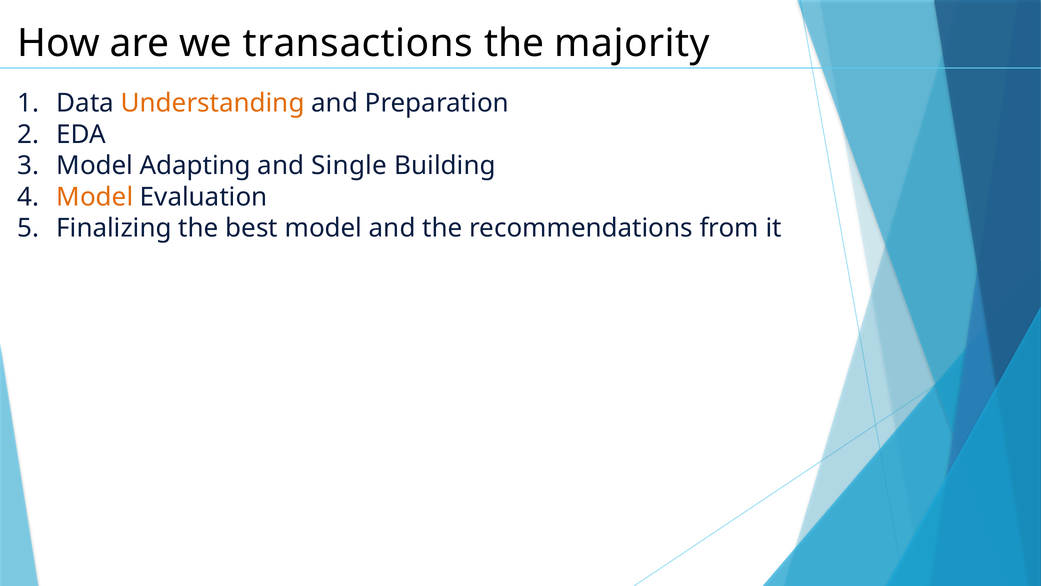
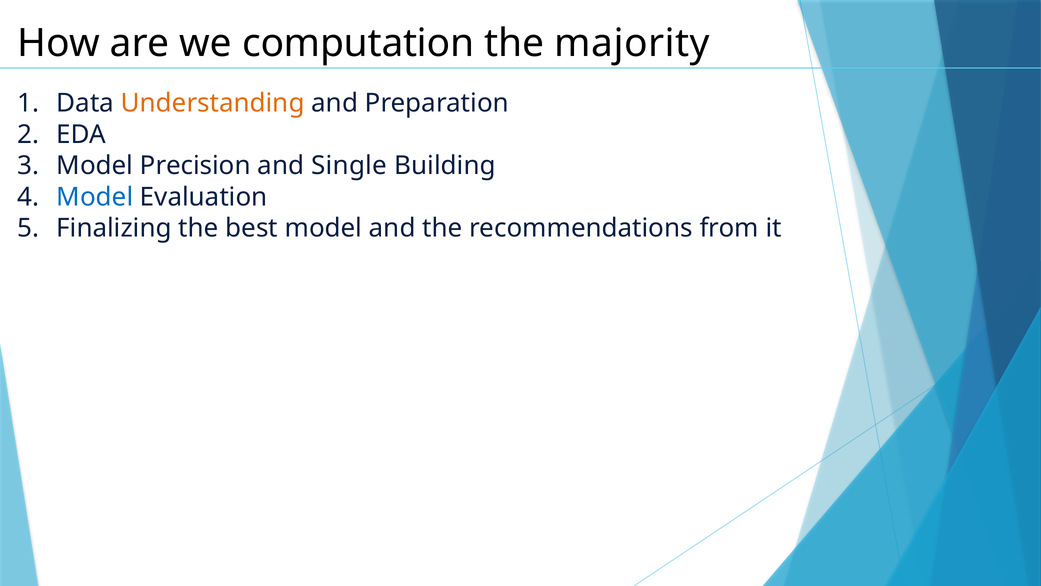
transactions: transactions -> computation
Adapting: Adapting -> Precision
Model at (95, 197) colour: orange -> blue
